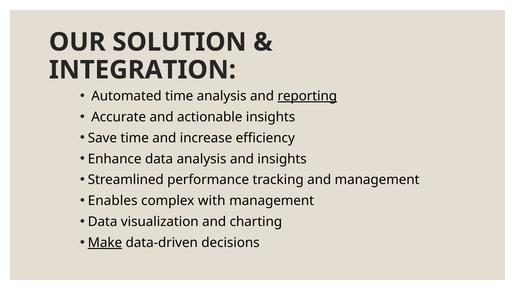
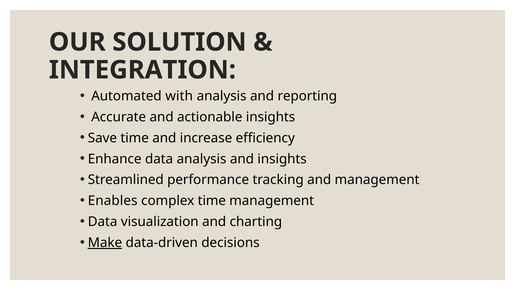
Automated time: time -> with
reporting underline: present -> none
complex with: with -> time
